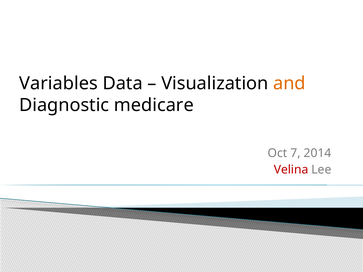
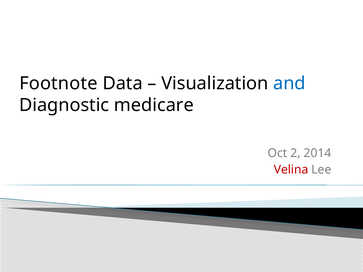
Variables: Variables -> Footnote
and colour: orange -> blue
7: 7 -> 2
